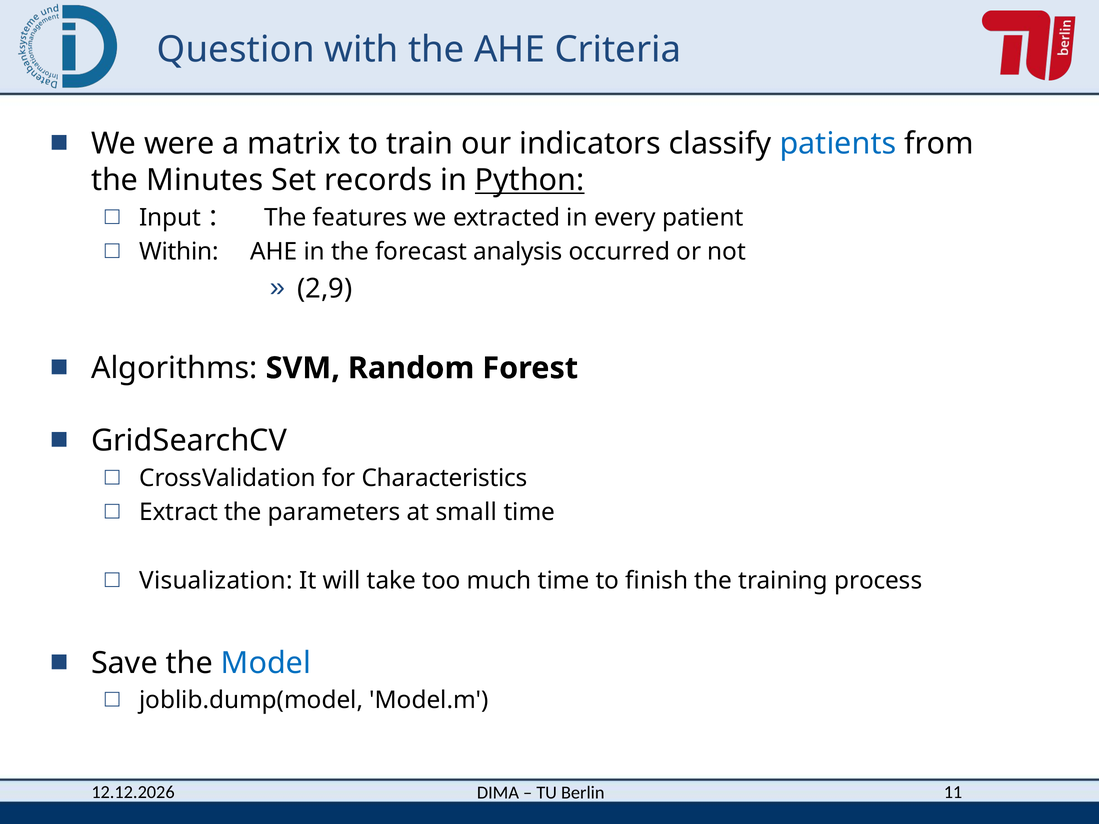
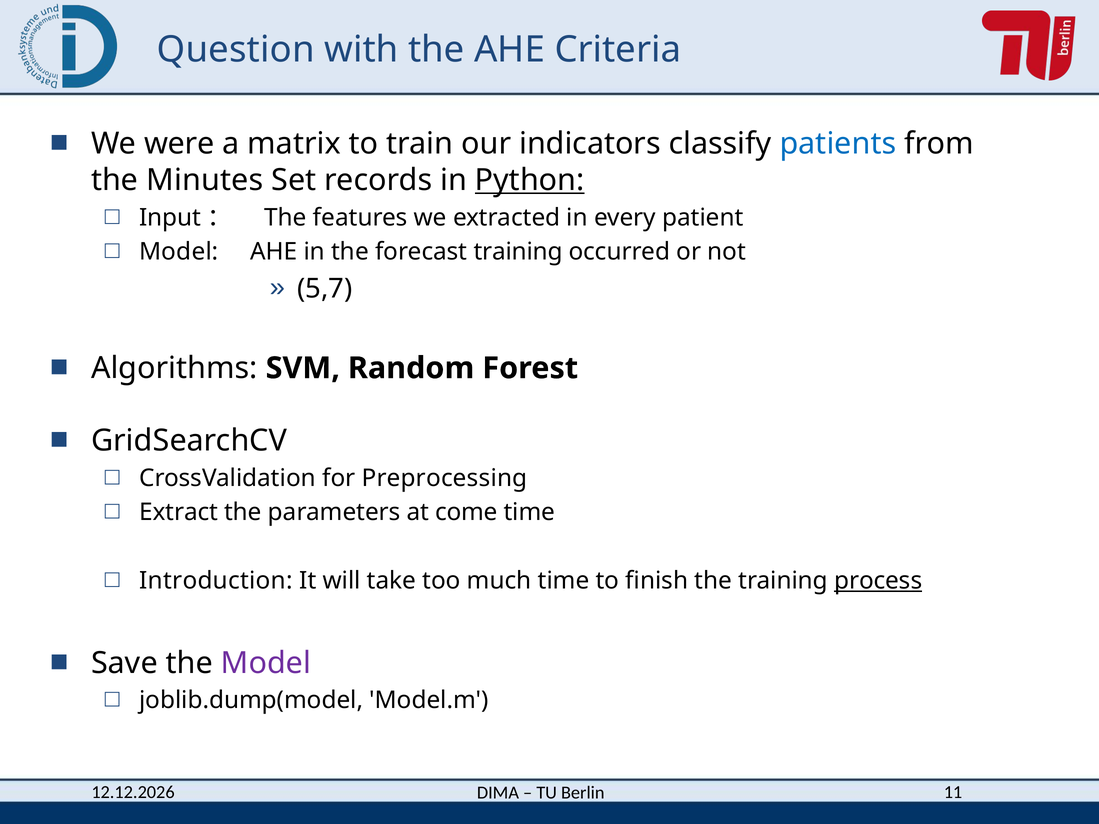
Within at (179, 252): Within -> Model
forecast analysis: analysis -> training
2,9: 2,9 -> 5,7
Characteristics: Characteristics -> Preprocessing
small: small -> come
Visualization: Visualization -> Introduction
process underline: none -> present
Model at (266, 663) colour: blue -> purple
